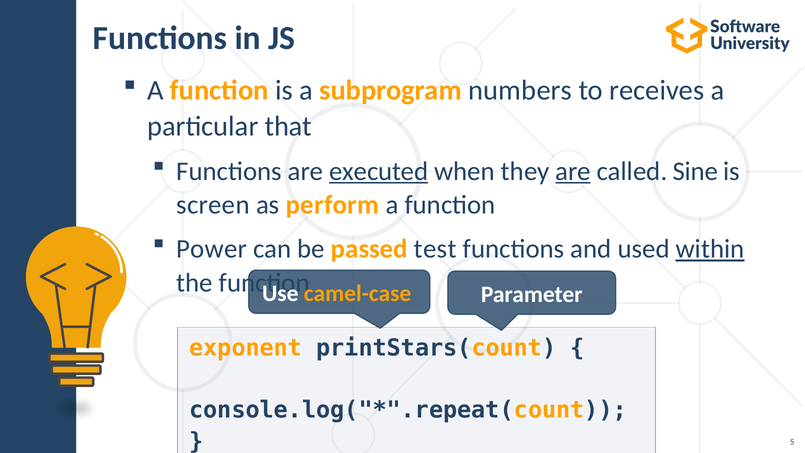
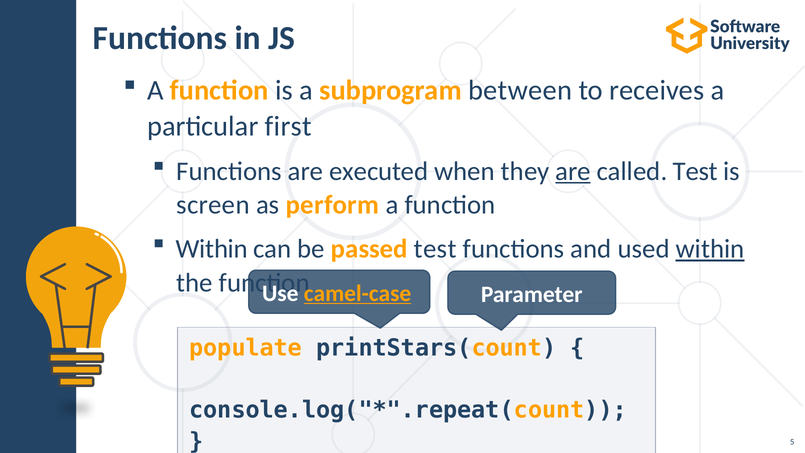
numbers: numbers -> between
that: that -> first
executed underline: present -> none
called Sine: Sine -> Test
Power at (212, 249): Power -> Within
camel-case underline: none -> present
exponent: exponent -> populate
